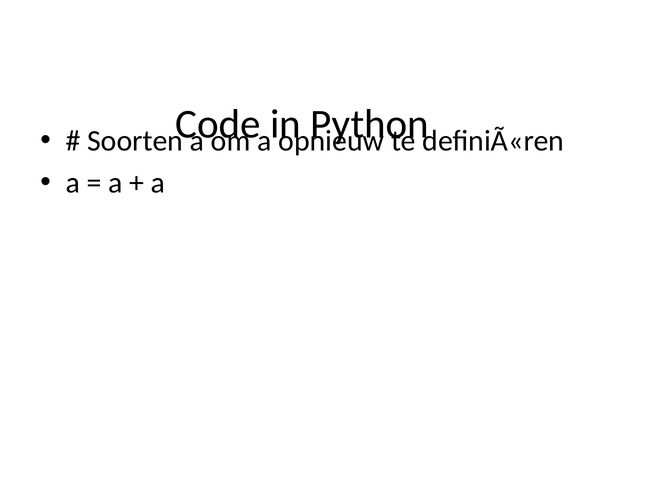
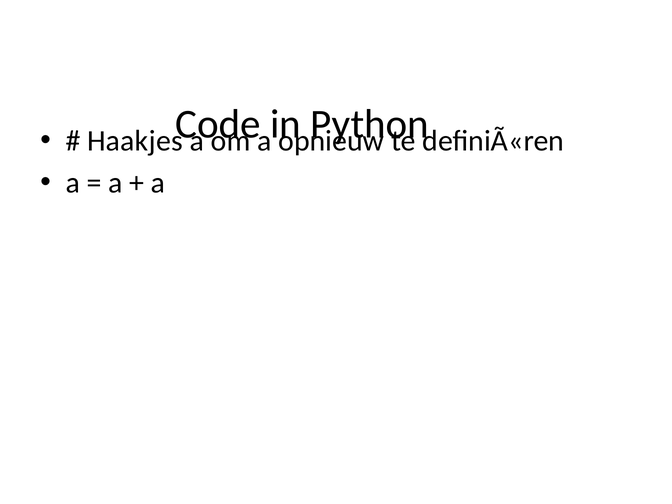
Soorten: Soorten -> Haakjes
